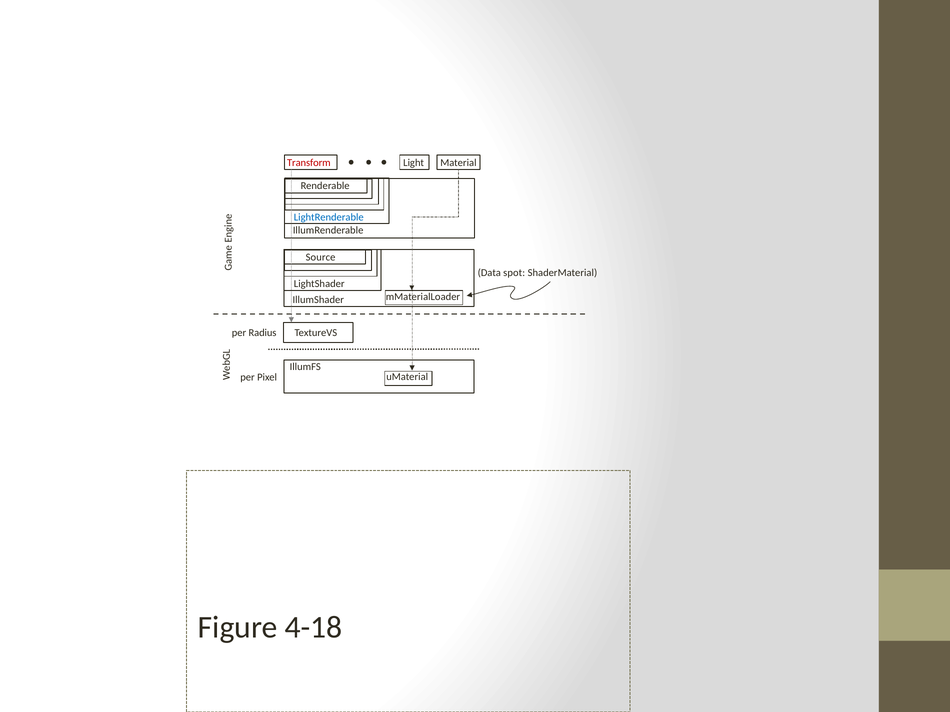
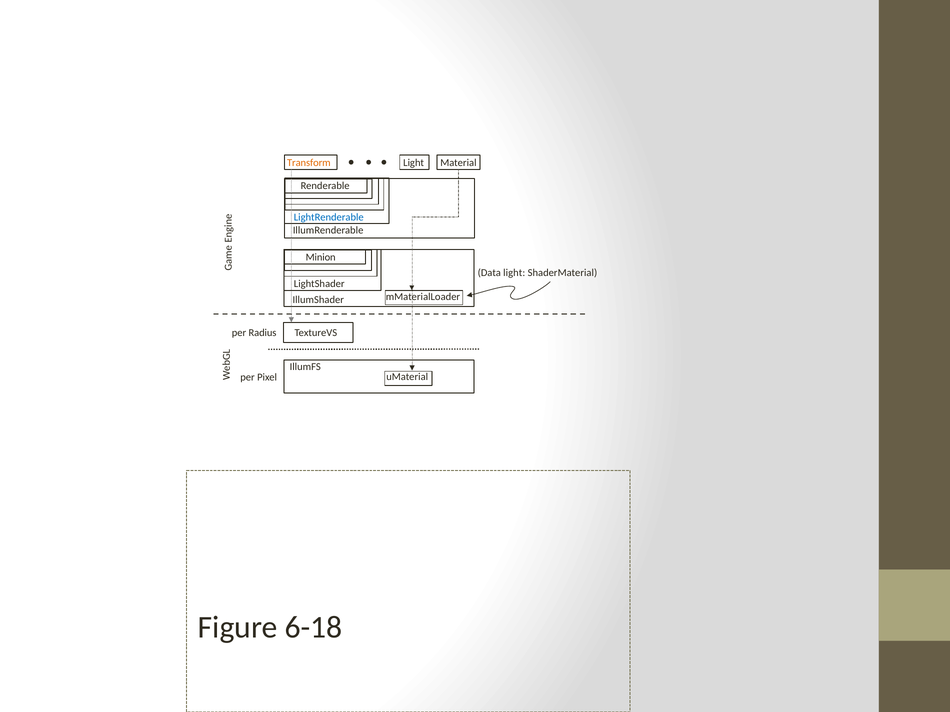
Transform colour: red -> orange
Source: Source -> Minion
Data spot: spot -> light
4-18: 4-18 -> 6-18
